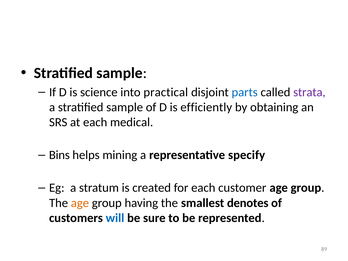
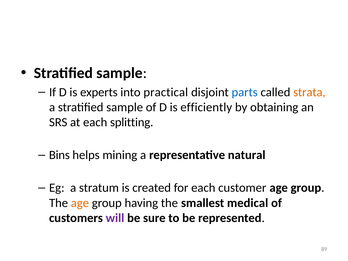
science: science -> experts
strata colour: purple -> orange
medical: medical -> splitting
specify: specify -> natural
denotes: denotes -> medical
will colour: blue -> purple
